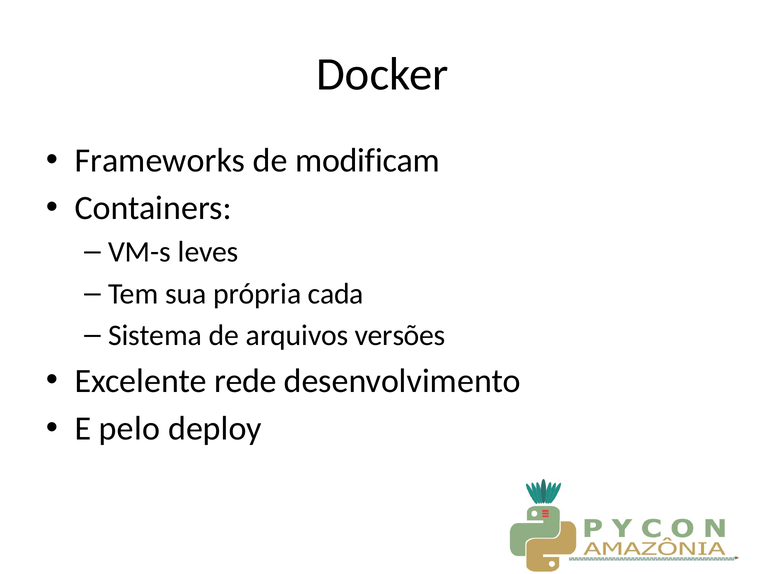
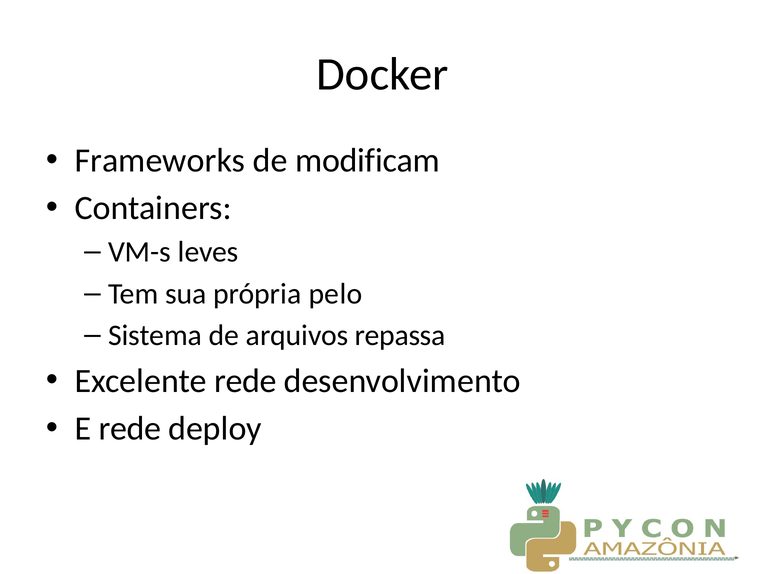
cada: cada -> pelo
versões: versões -> repassa
E pelo: pelo -> rede
